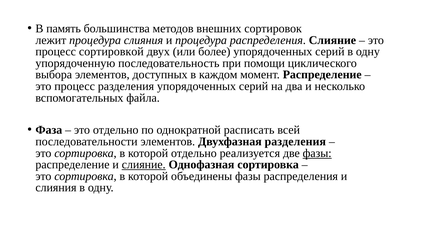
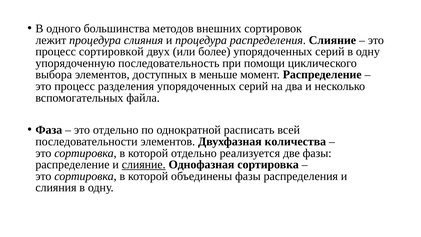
память: память -> одного
каждом: каждом -> меньше
Двухфазная разделения: разделения -> количества
фазы at (317, 153) underline: present -> none
